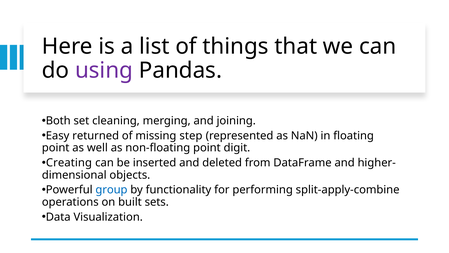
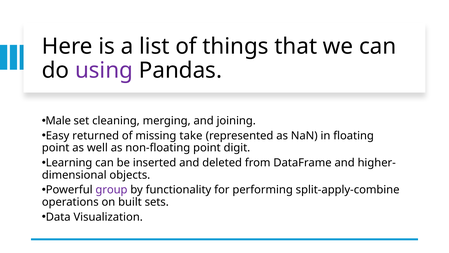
Both: Both -> Male
step: step -> take
Creating: Creating -> Learning
group colour: blue -> purple
